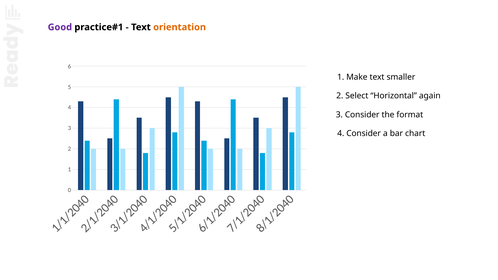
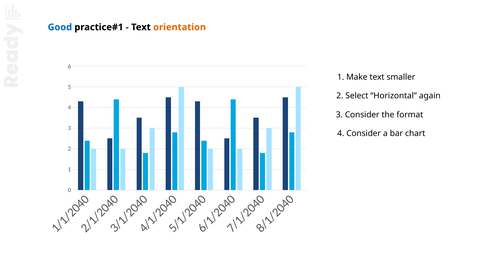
Good colour: purple -> blue
